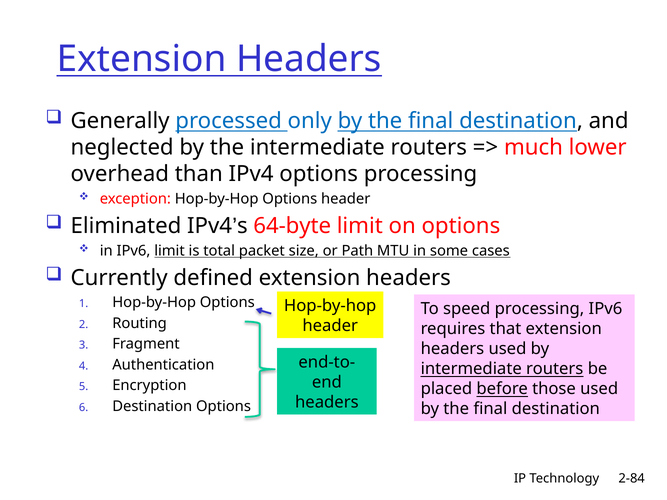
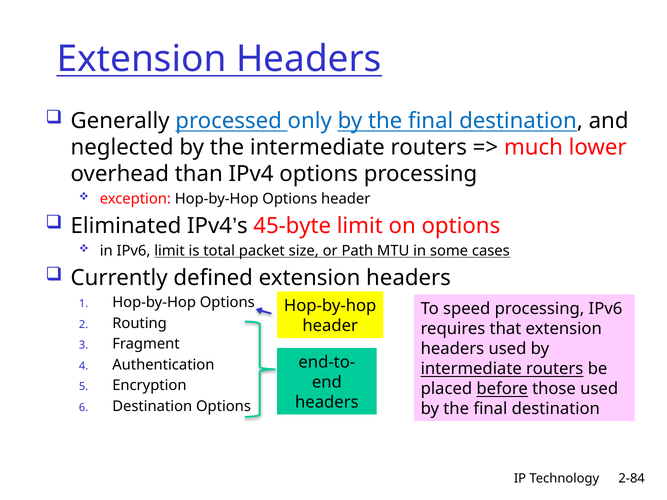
64-byte: 64-byte -> 45-byte
